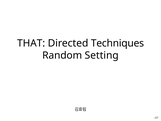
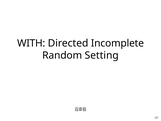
THAT: THAT -> WITH
Techniques: Techniques -> Incomplete
